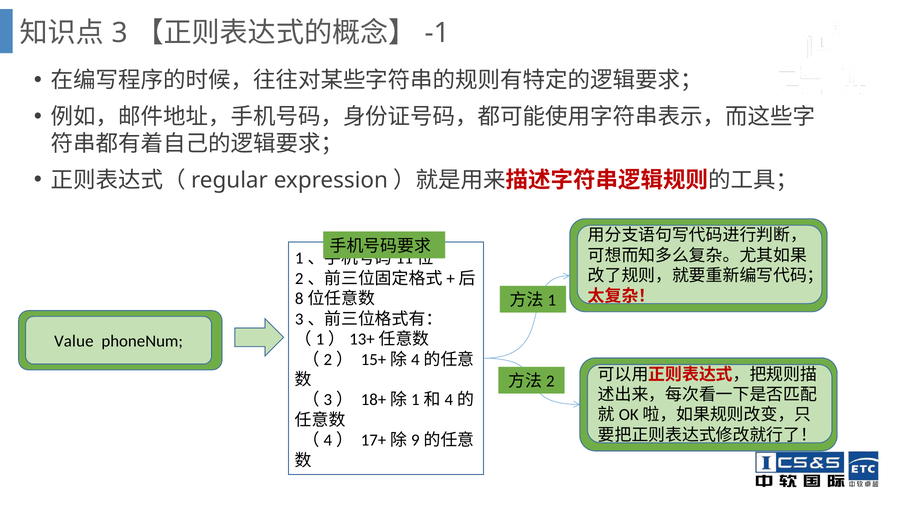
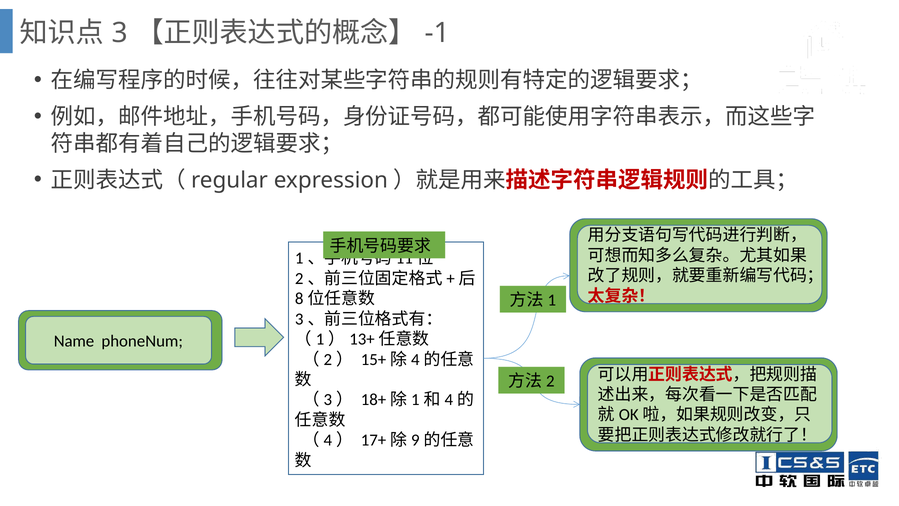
Value: Value -> Name
